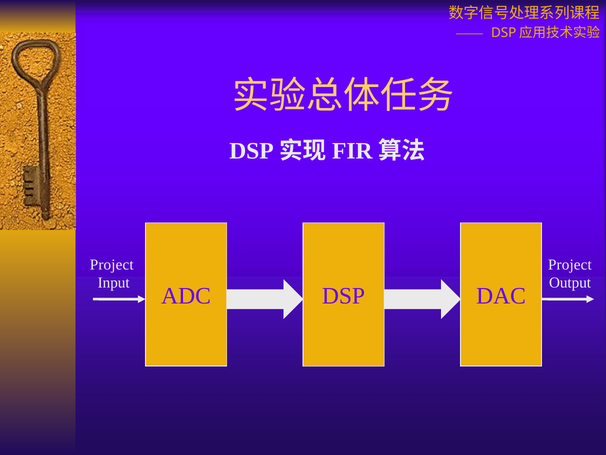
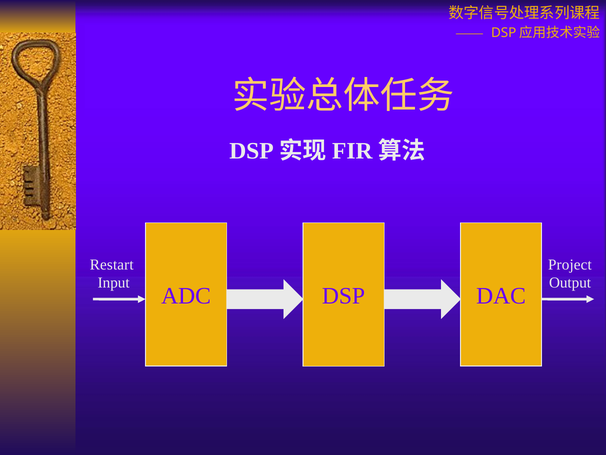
Project at (112, 264): Project -> Restart
